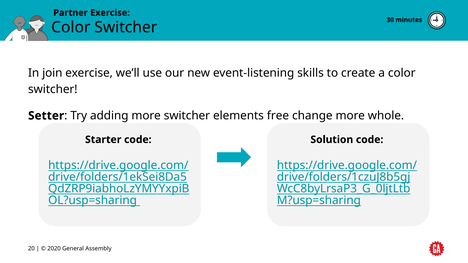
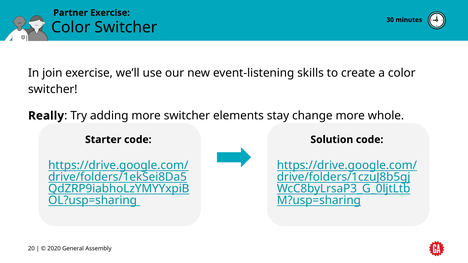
Setter: Setter -> Really
free: free -> stay
